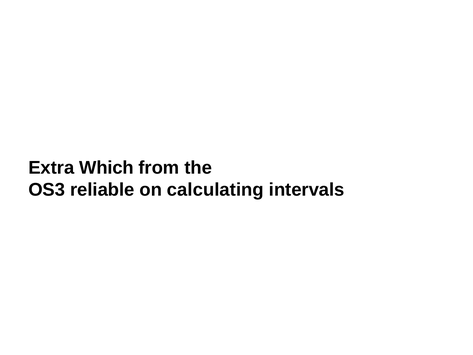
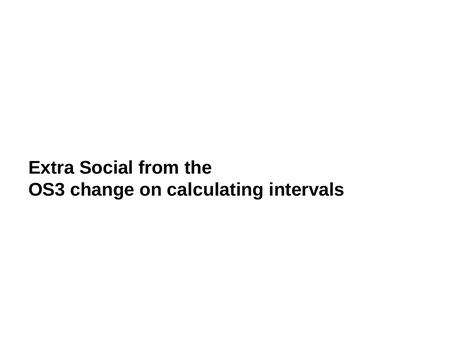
Which: Which -> Social
reliable: reliable -> change
